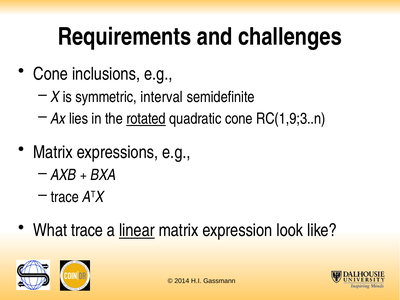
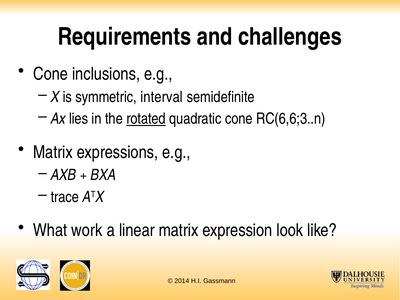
RC(1,9;3..n: RC(1,9;3..n -> RC(6,6;3..n
What trace: trace -> work
linear underline: present -> none
